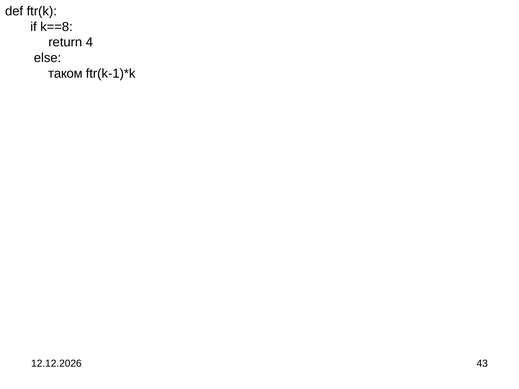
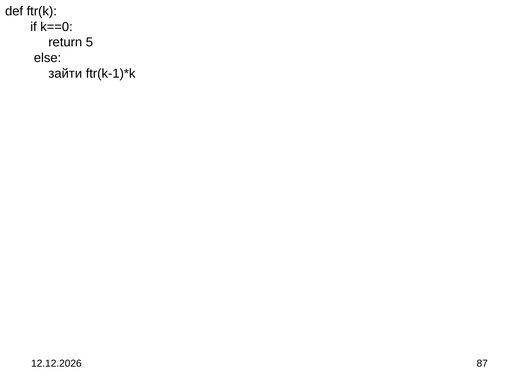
k==8: k==8 -> k==0
4: 4 -> 5
таком: таком -> зайти
43: 43 -> 87
